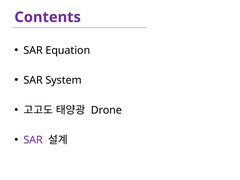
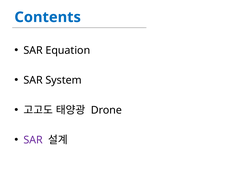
Contents colour: purple -> blue
